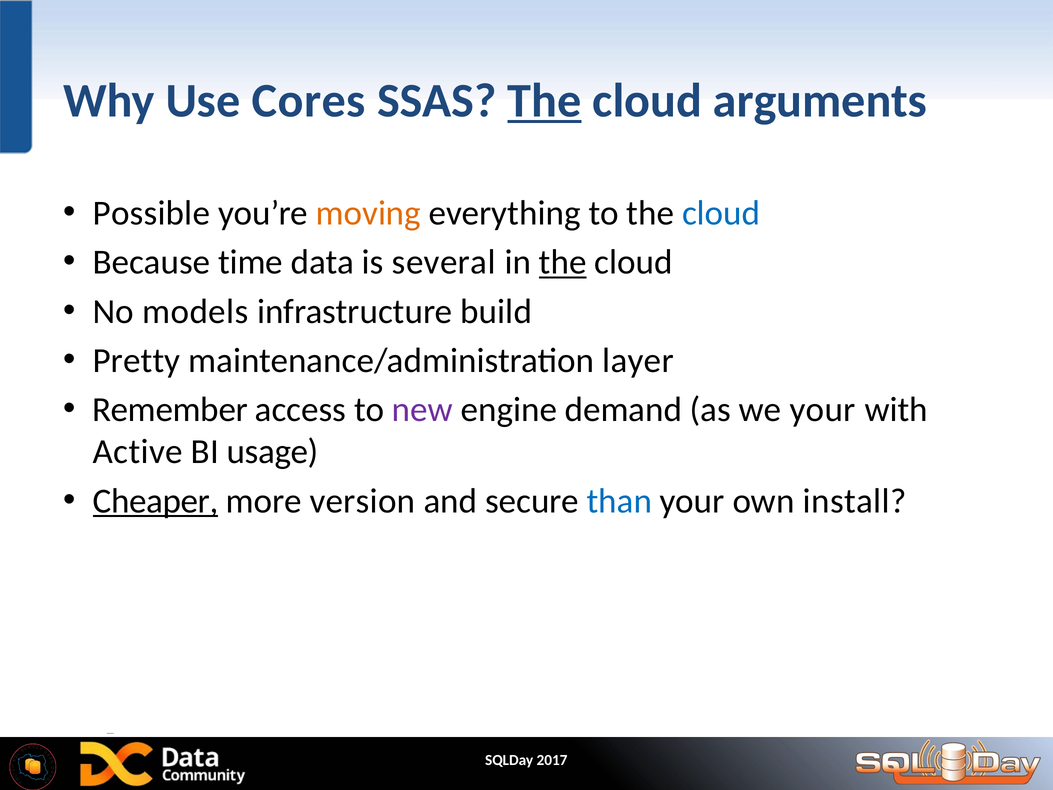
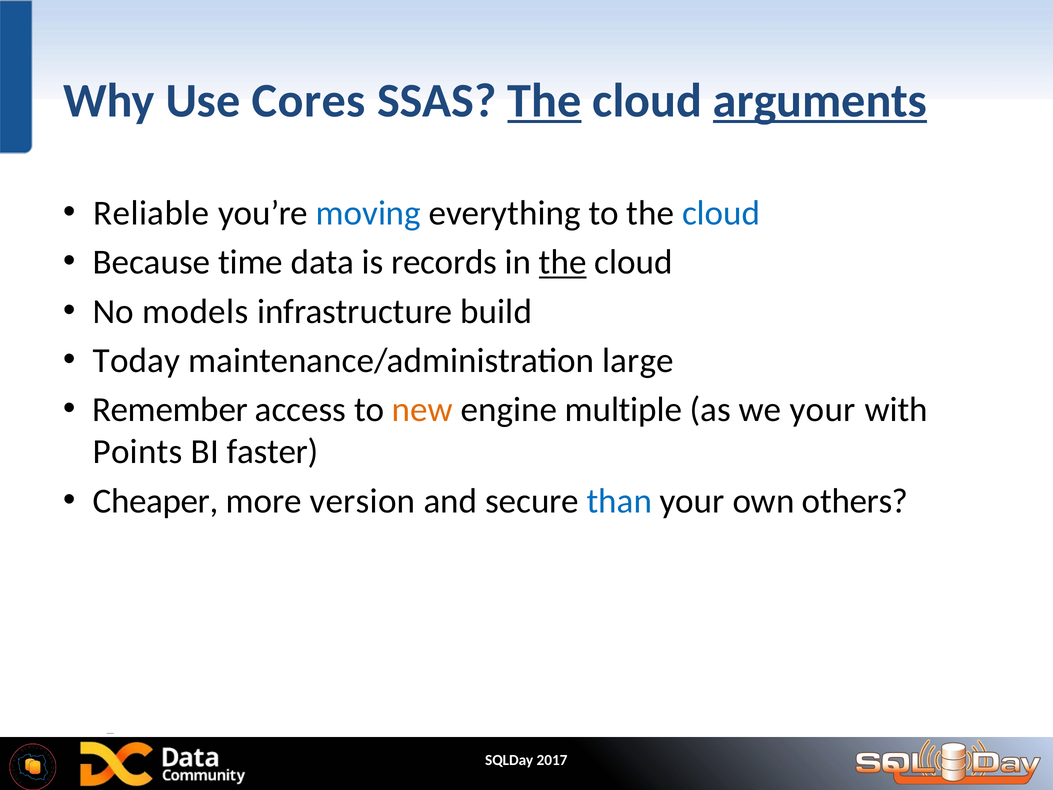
arguments underline: none -> present
Possible: Possible -> Reliable
moving colour: orange -> blue
several: several -> records
Pretty: Pretty -> Today
layer: layer -> large
new colour: purple -> orange
demand: demand -> multiple
Active: Active -> Points
usage: usage -> faster
Cheaper underline: present -> none
install: install -> others
